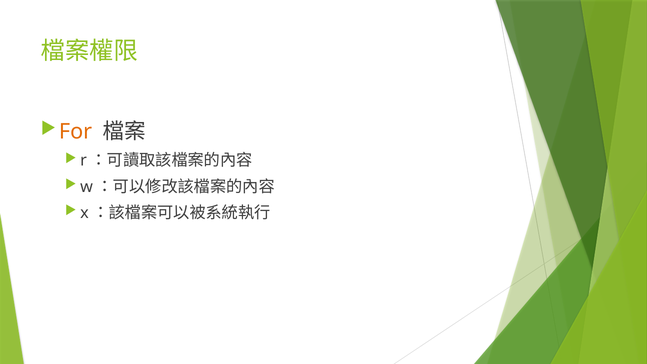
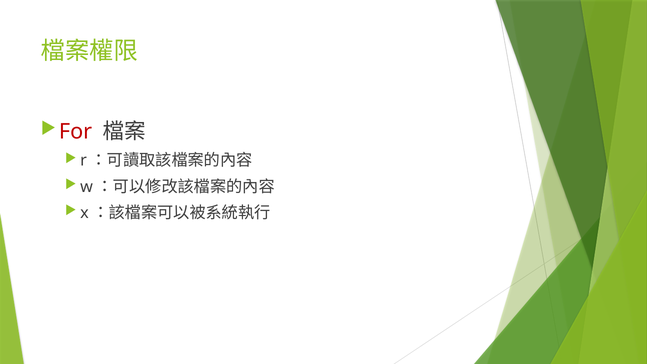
For colour: orange -> red
